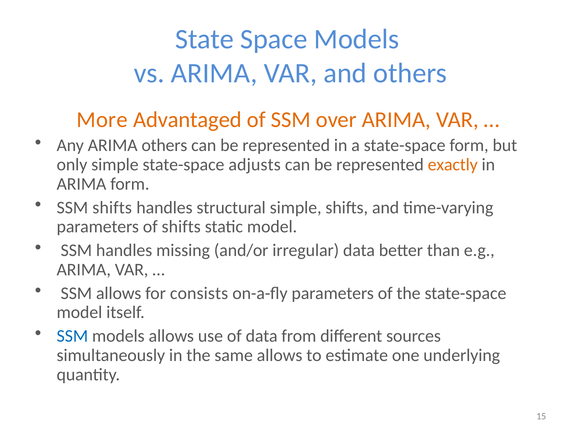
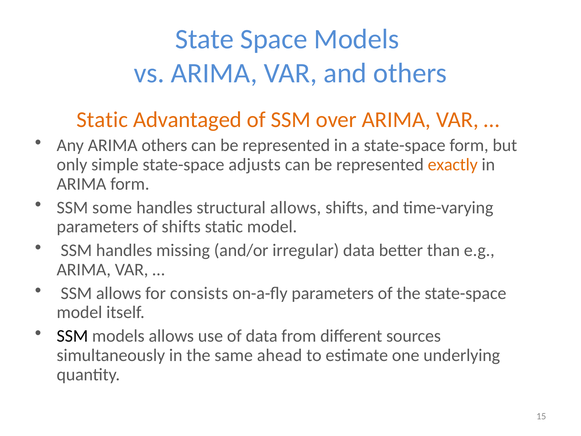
More at (102, 120): More -> Static
SSM shifts: shifts -> some
structural simple: simple -> allows
SSM at (72, 336) colour: blue -> black
same allows: allows -> ahead
